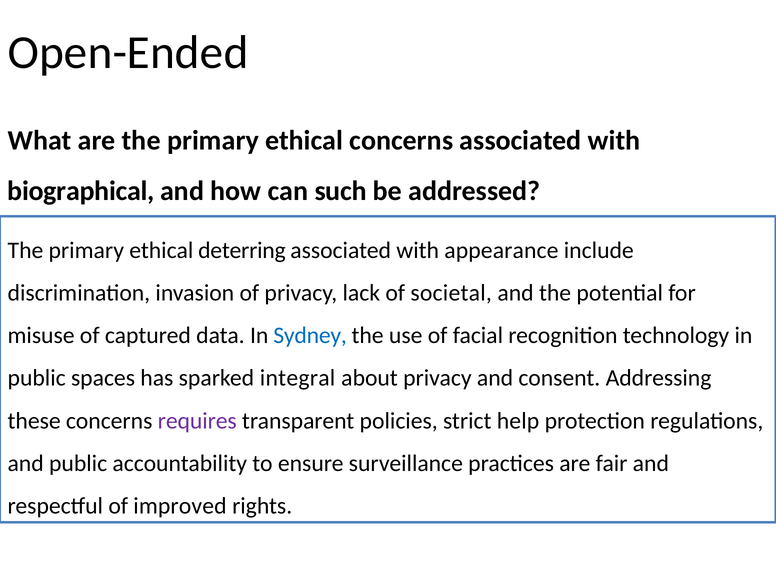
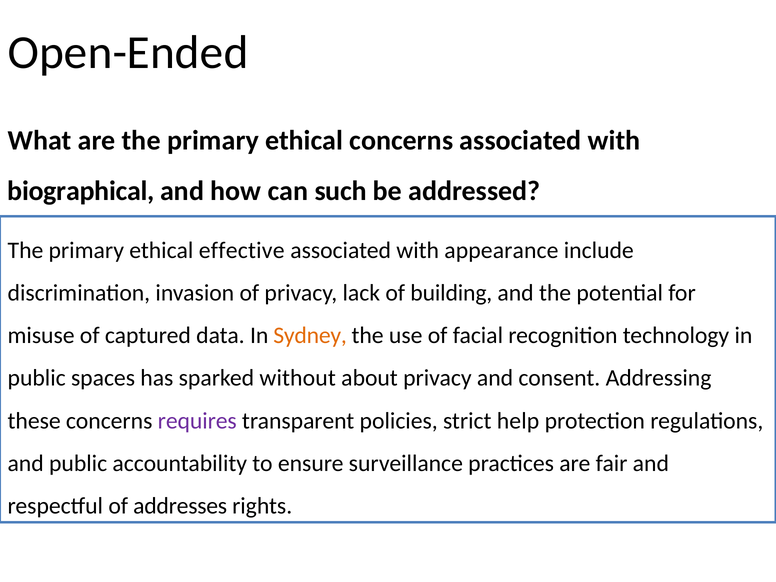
deterring: deterring -> effective
societal: societal -> building
Sydney colour: blue -> orange
integral: integral -> without
improved: improved -> addresses
